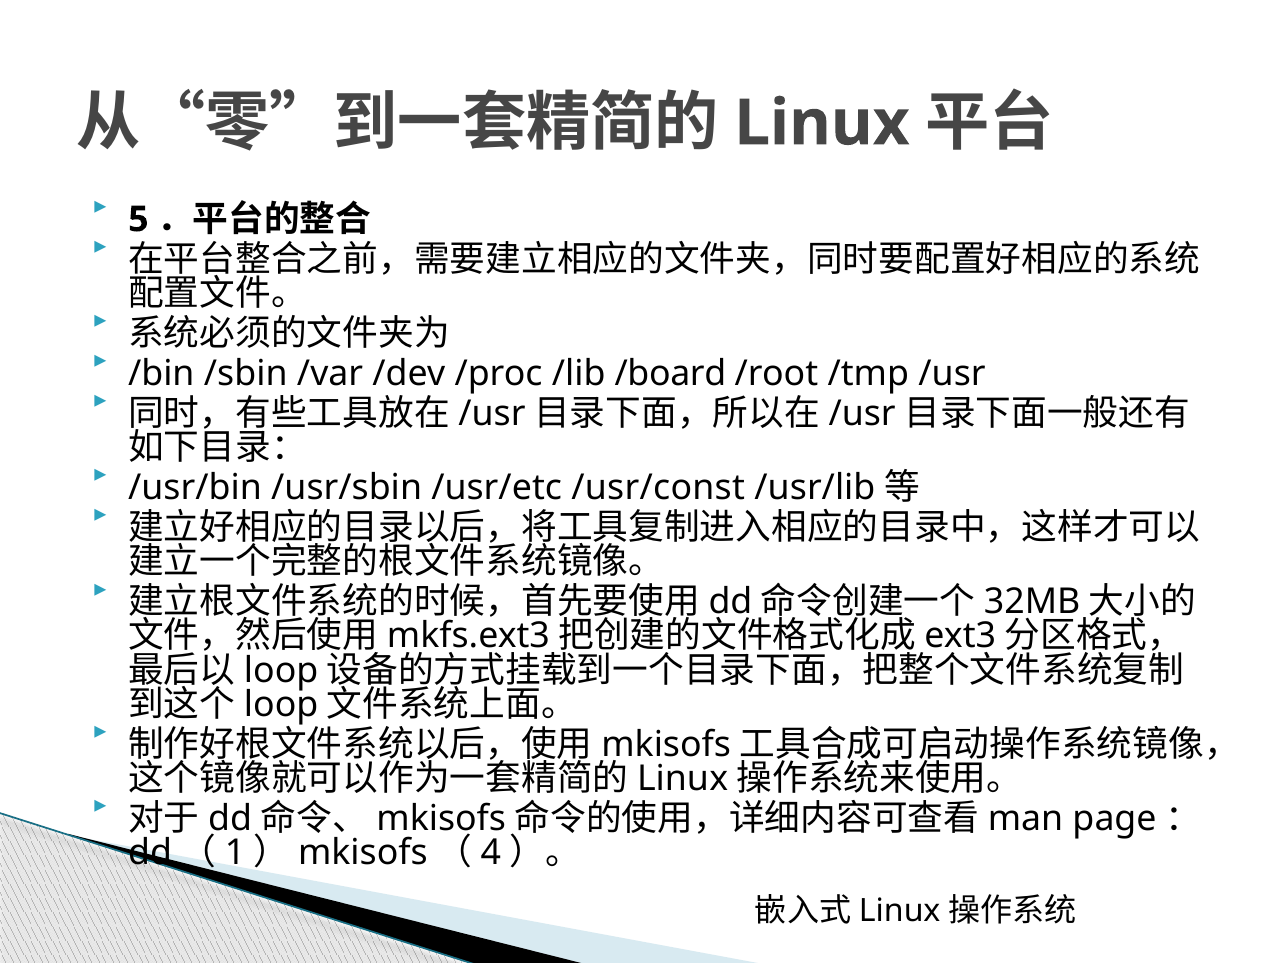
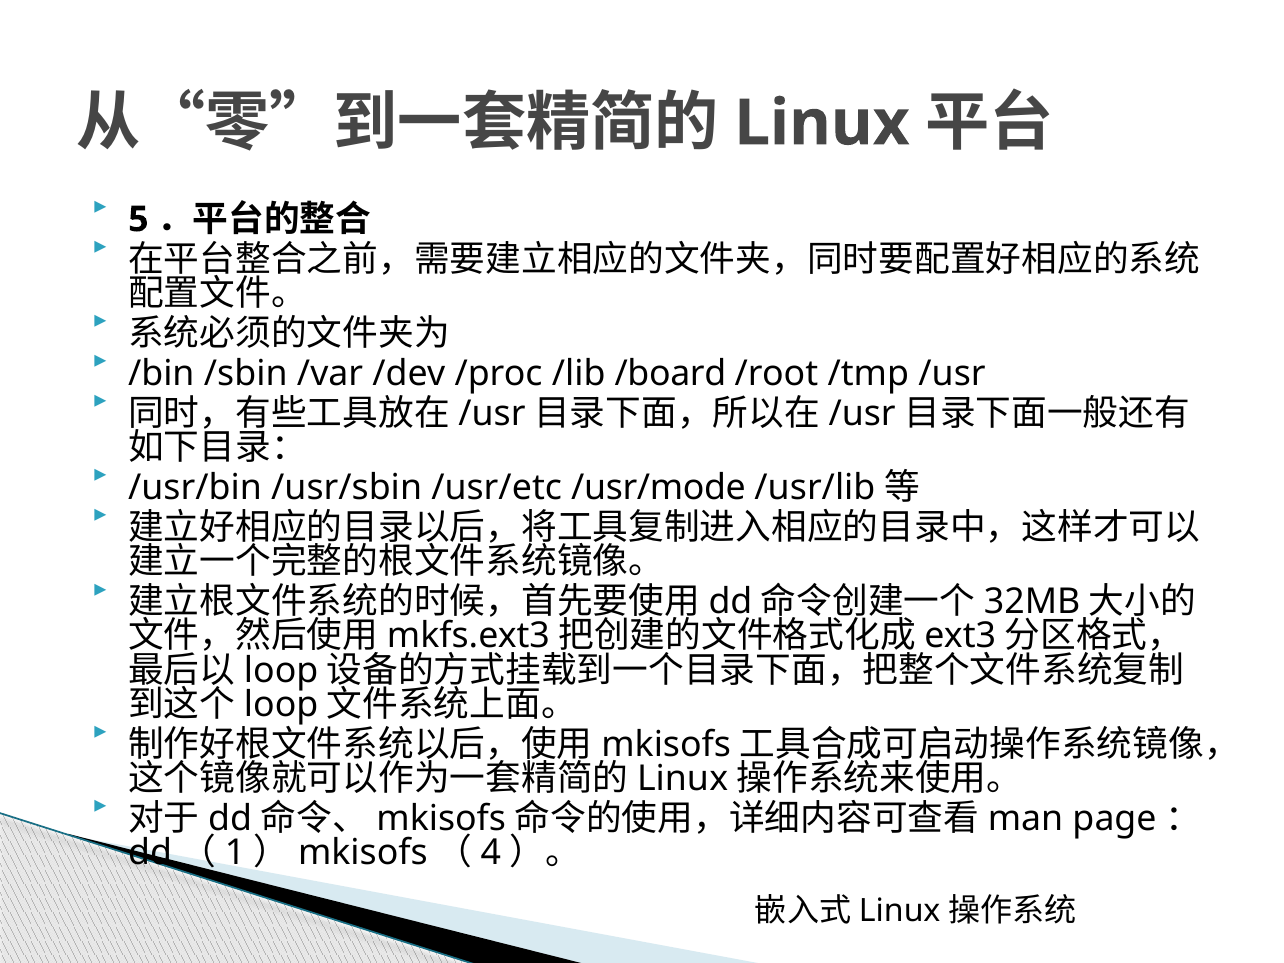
/usr/const: /usr/const -> /usr/mode
